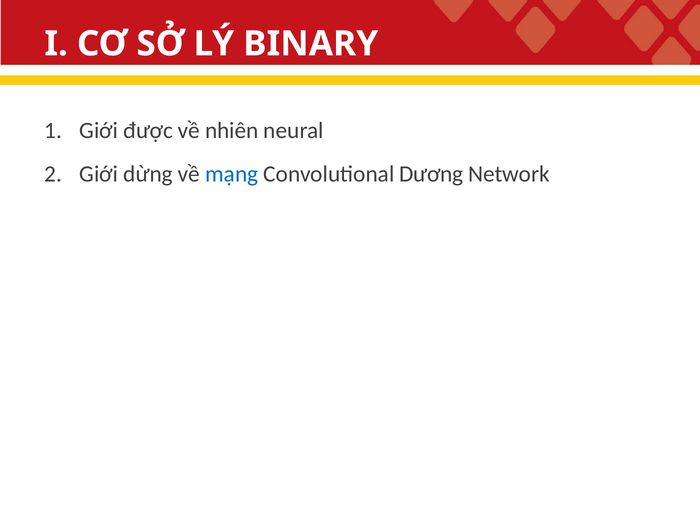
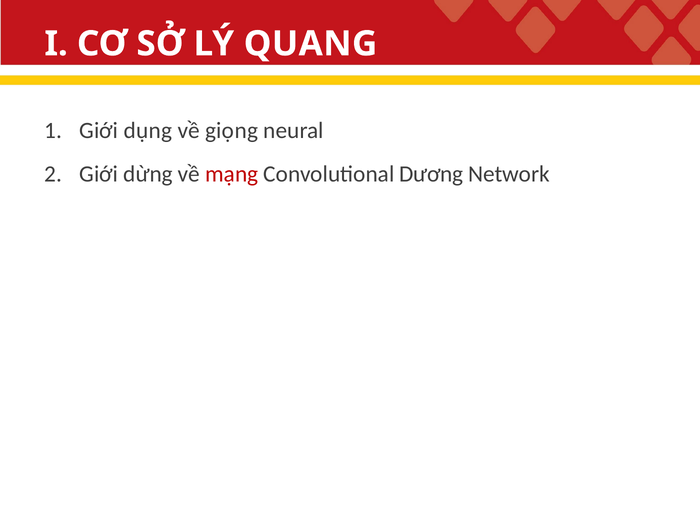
BINARY: BINARY -> QUANG
được: được -> dụng
nhiên: nhiên -> giọng
mạng colour: blue -> red
